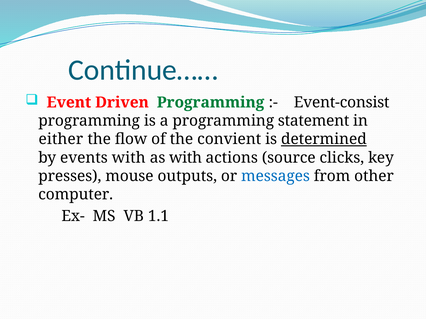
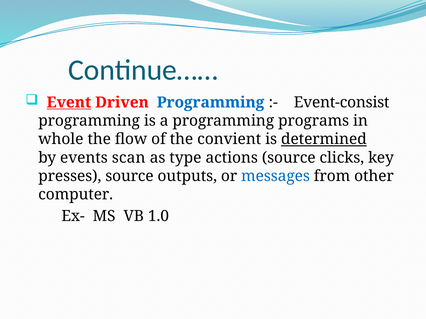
Event underline: none -> present
Programming at (211, 103) colour: green -> blue
statement: statement -> programs
either: either -> whole
events with: with -> scan
as with: with -> type
presses mouse: mouse -> source
1.1: 1.1 -> 1.0
